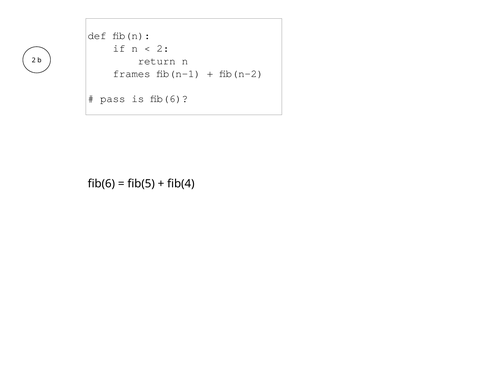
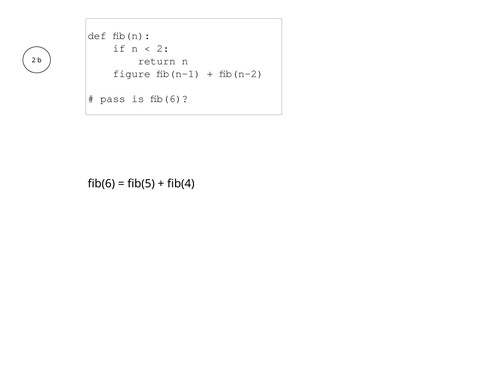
frames: frames -> figure
